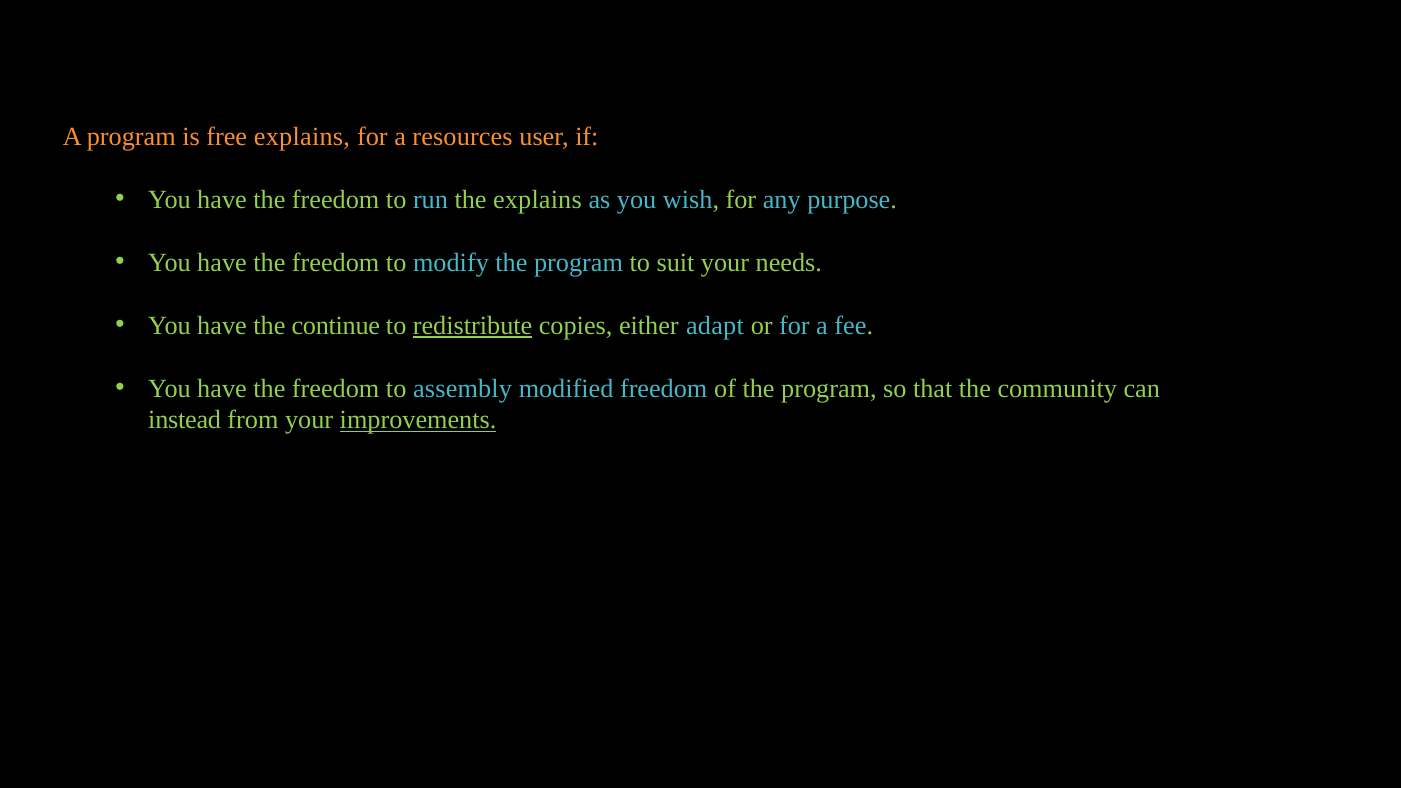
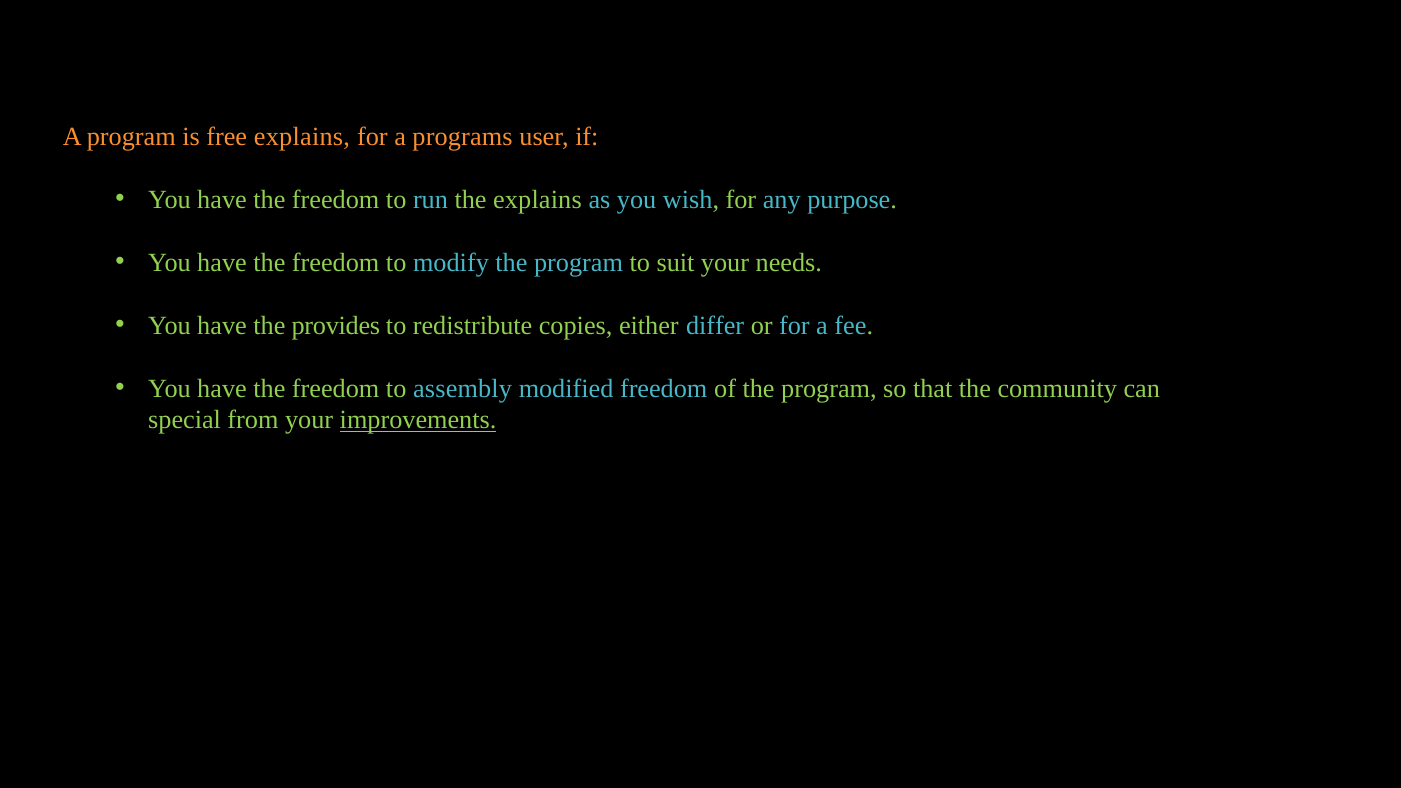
resources: resources -> programs
continue: continue -> provides
redistribute underline: present -> none
adapt: adapt -> differ
instead: instead -> special
